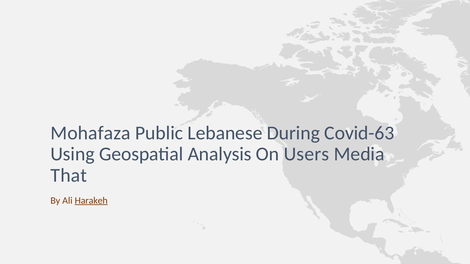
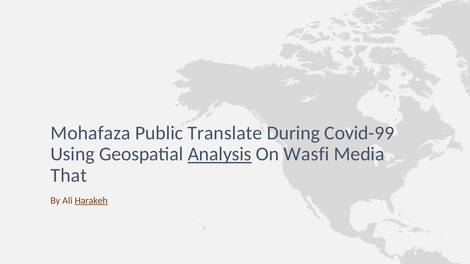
Lebanese: Lebanese -> Translate
Covid-63: Covid-63 -> Covid-99
Analysis underline: none -> present
Users: Users -> Wasfi
